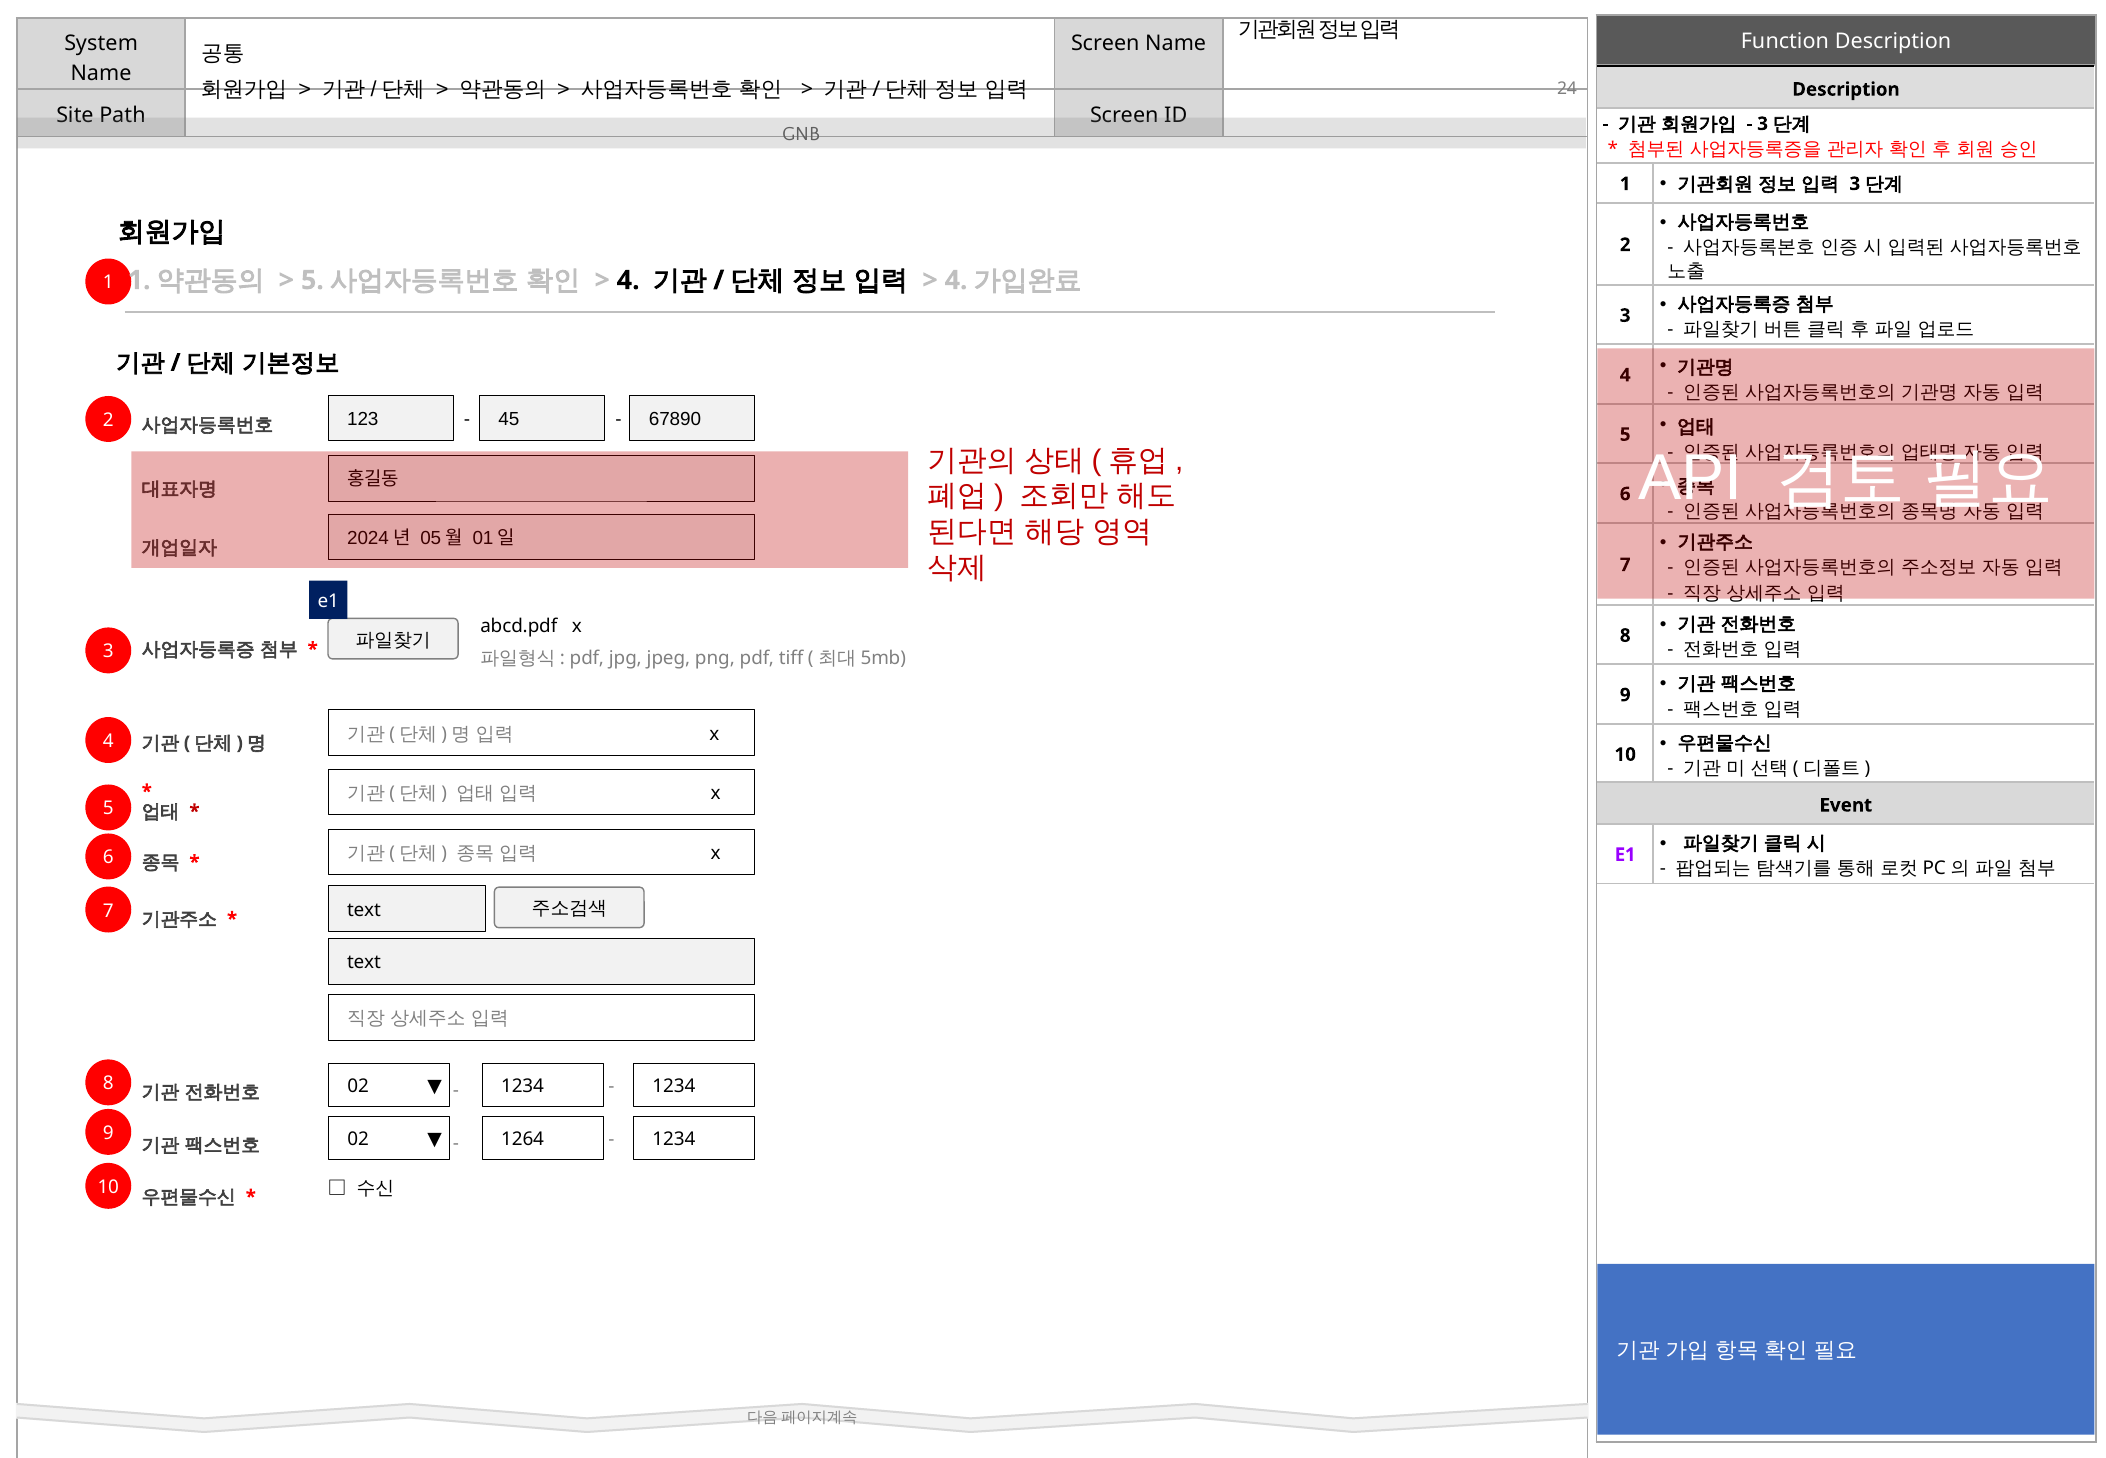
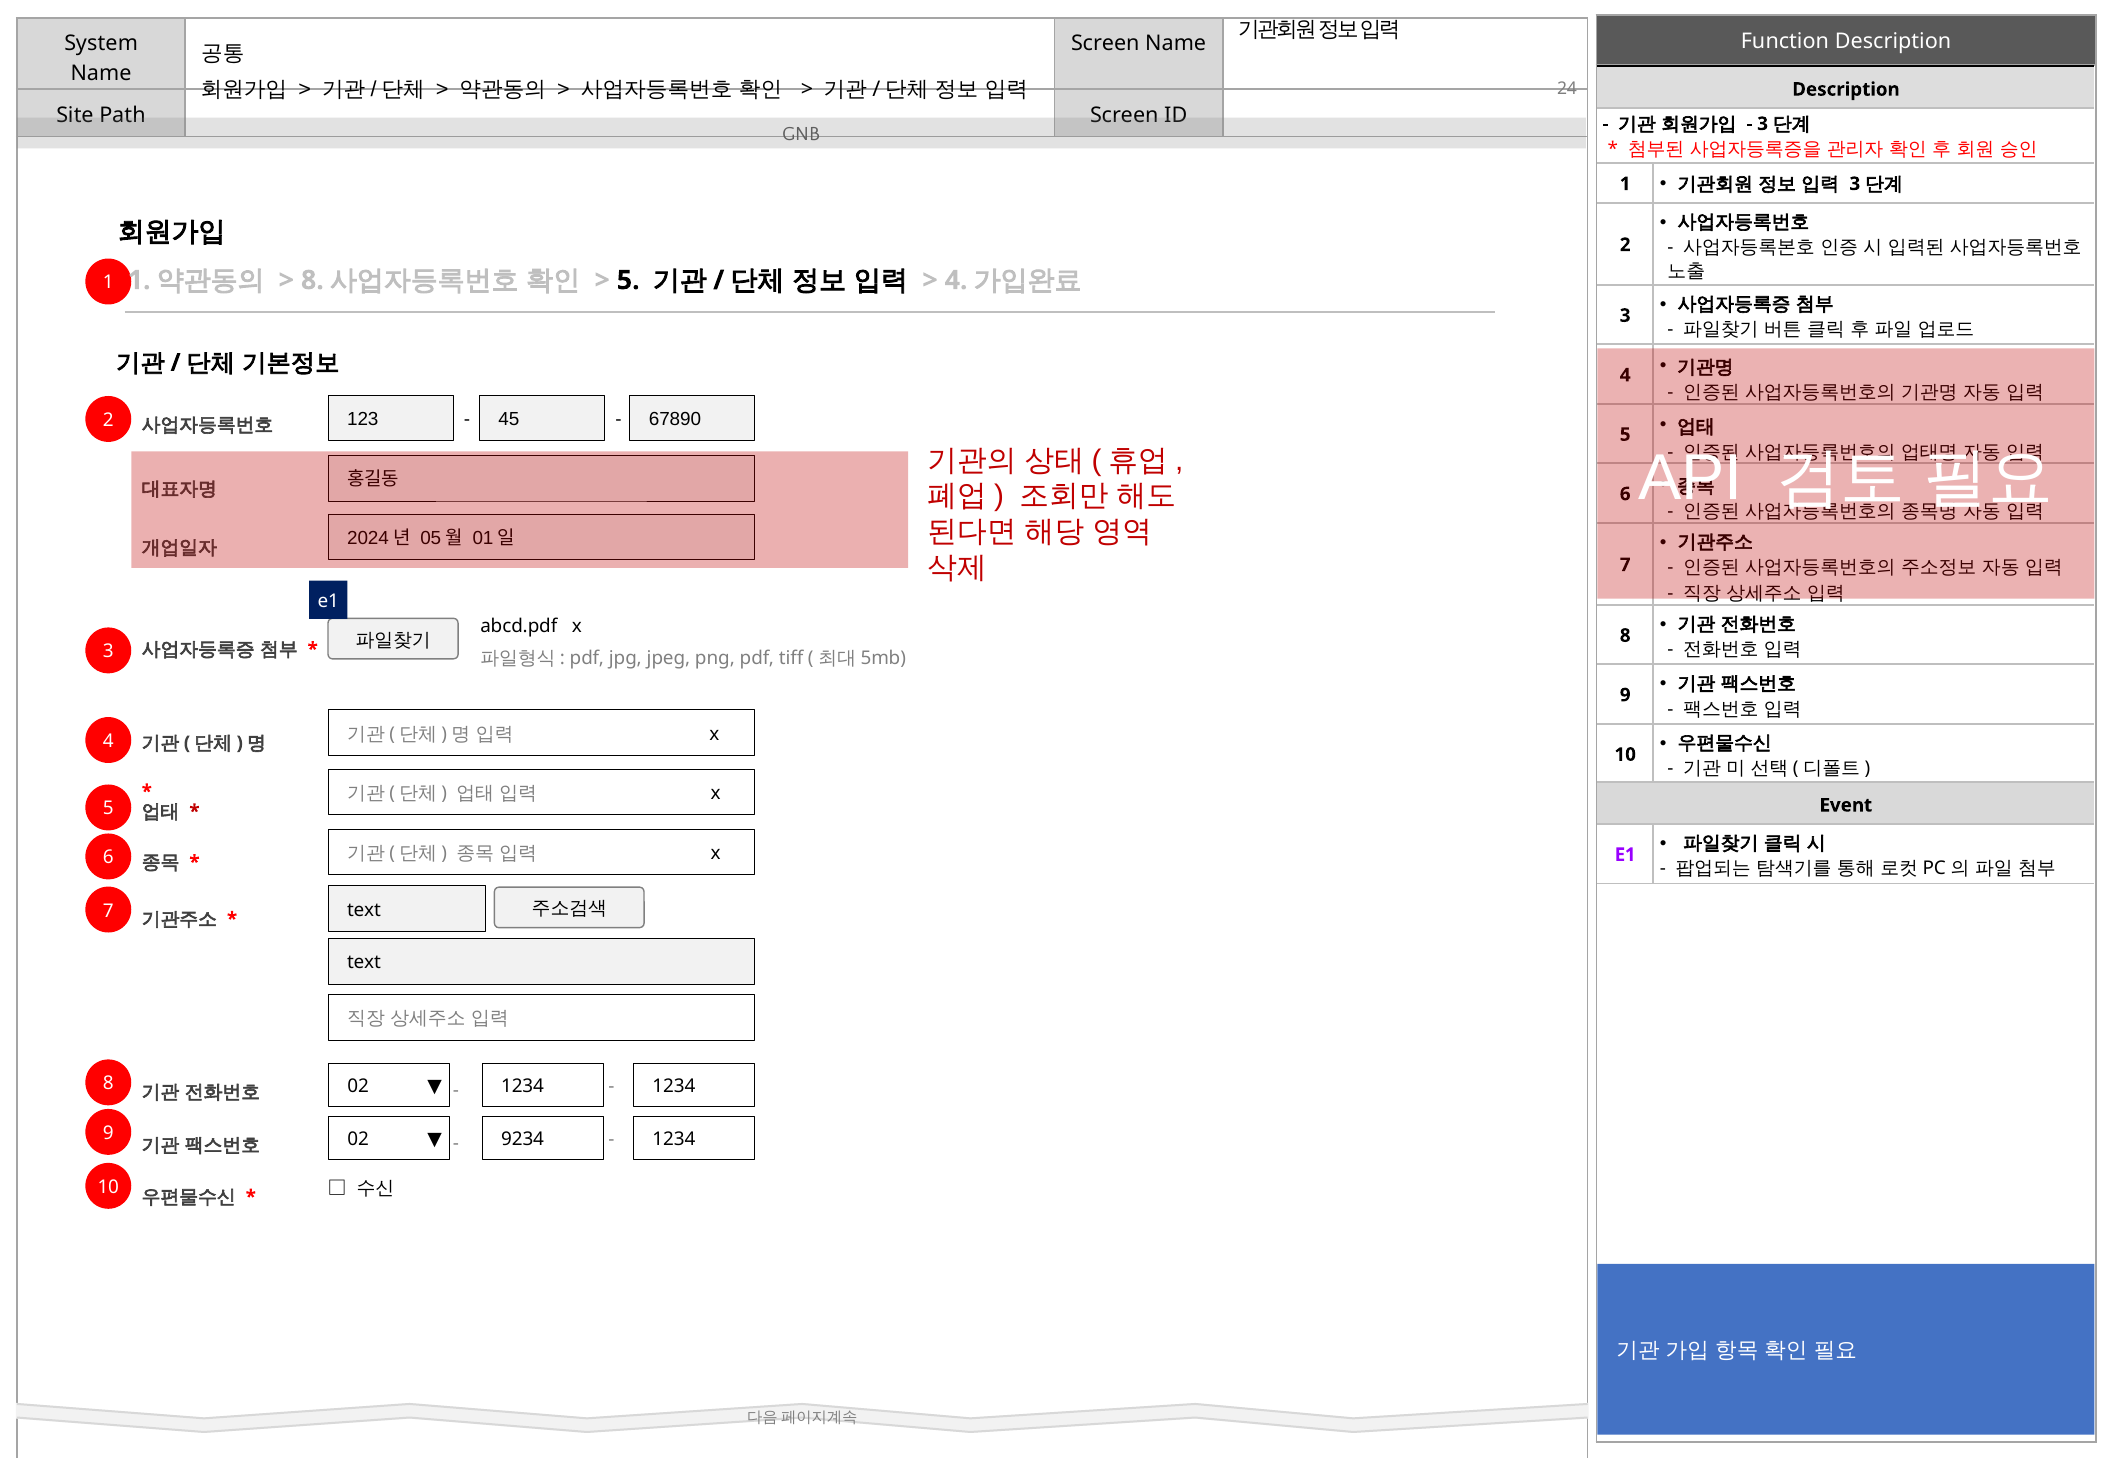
5 at (312, 280): 5 -> 8
4 at (628, 280): 4 -> 5
1264: 1264 -> 9234
